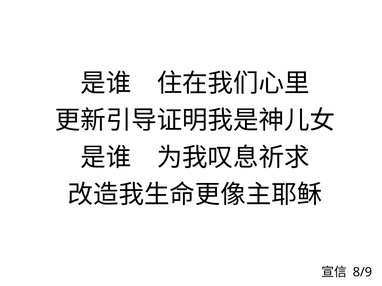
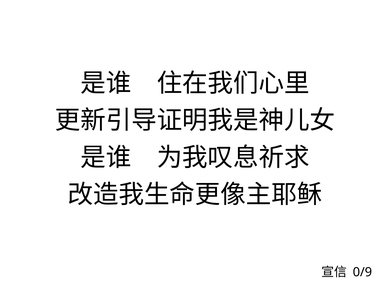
8/9: 8/9 -> 0/9
